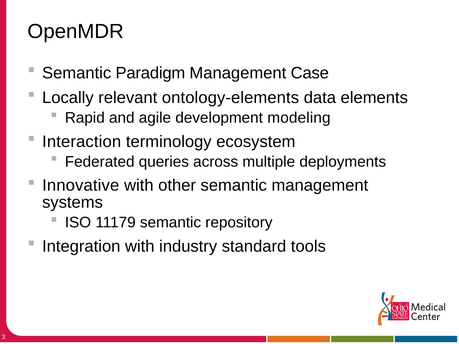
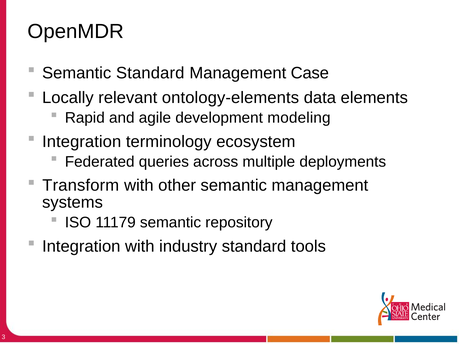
Semantic Paradigm: Paradigm -> Standard
Interaction at (82, 142): Interaction -> Integration
Innovative: Innovative -> Transform
